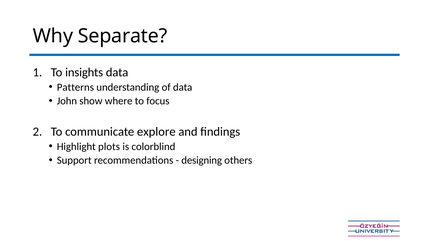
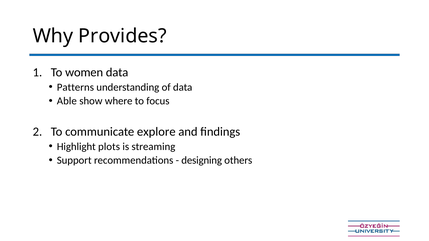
Separate: Separate -> Provides
insights: insights -> women
John: John -> Able
colorblind: colorblind -> streaming
